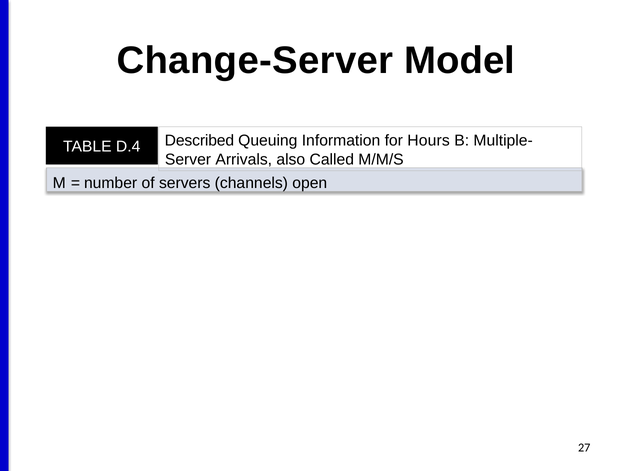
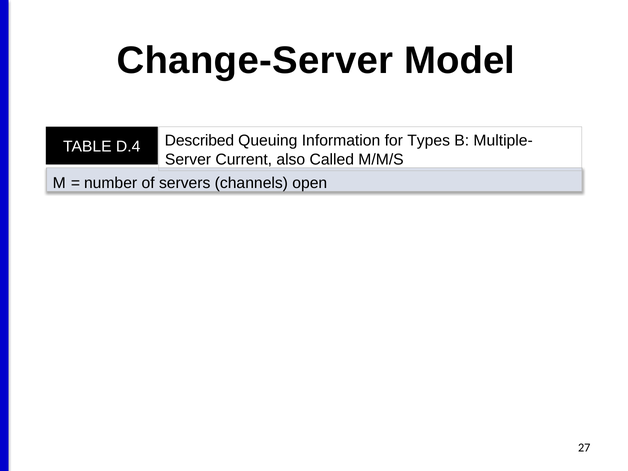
Hours: Hours -> Types
Arrivals: Arrivals -> Current
